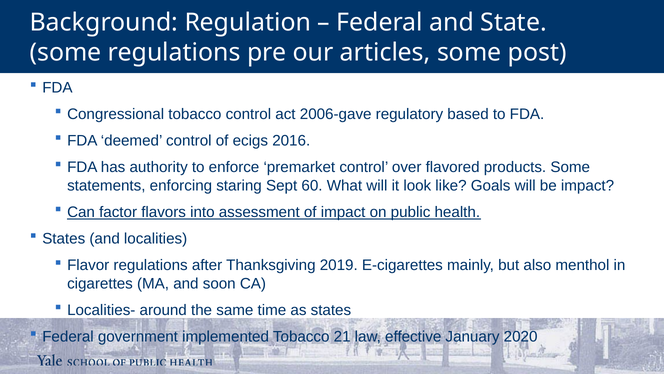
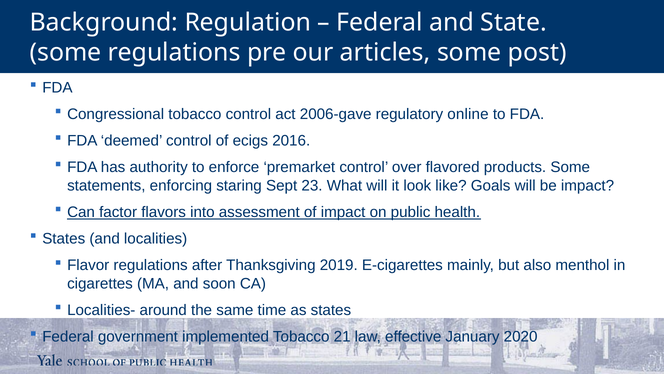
based: based -> online
60: 60 -> 23
